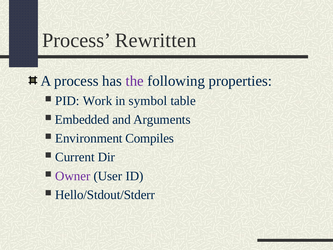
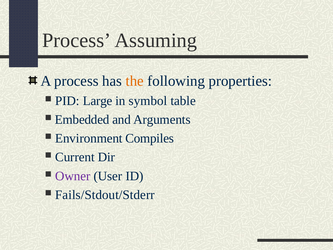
Rewritten: Rewritten -> Assuming
the colour: purple -> orange
Work: Work -> Large
Hello/Stdout/Stderr: Hello/Stdout/Stderr -> Fails/Stdout/Stderr
